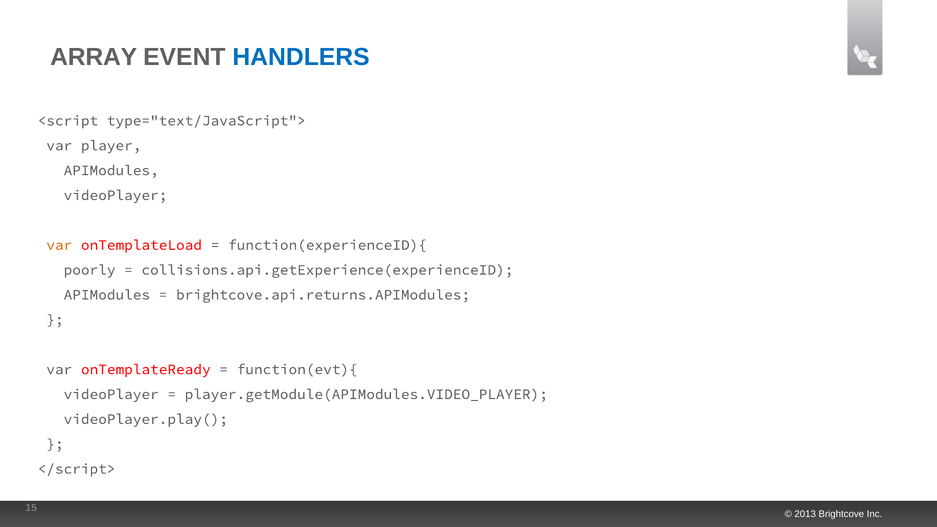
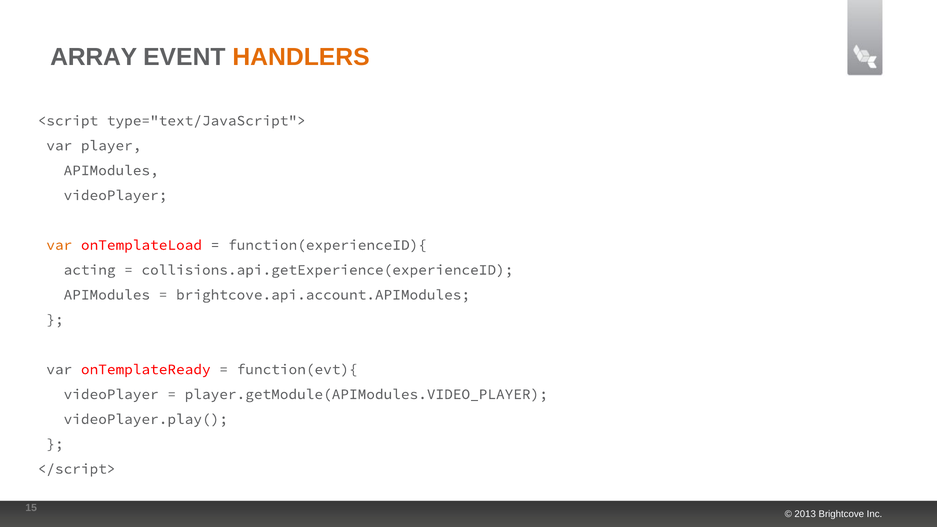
HANDLERS colour: blue -> orange
poorly: poorly -> acting
brightcove.api.returns.APIModules: brightcove.api.returns.APIModules -> brightcove.api.account.APIModules
